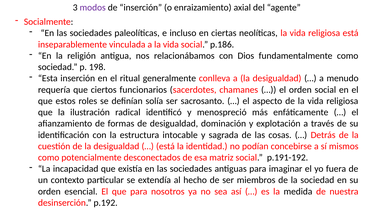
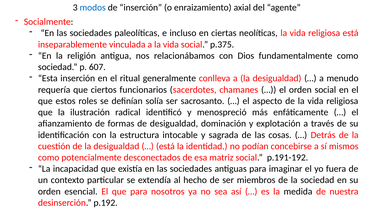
modos colour: purple -> blue
p.186: p.186 -> p.375
198: 198 -> 607
